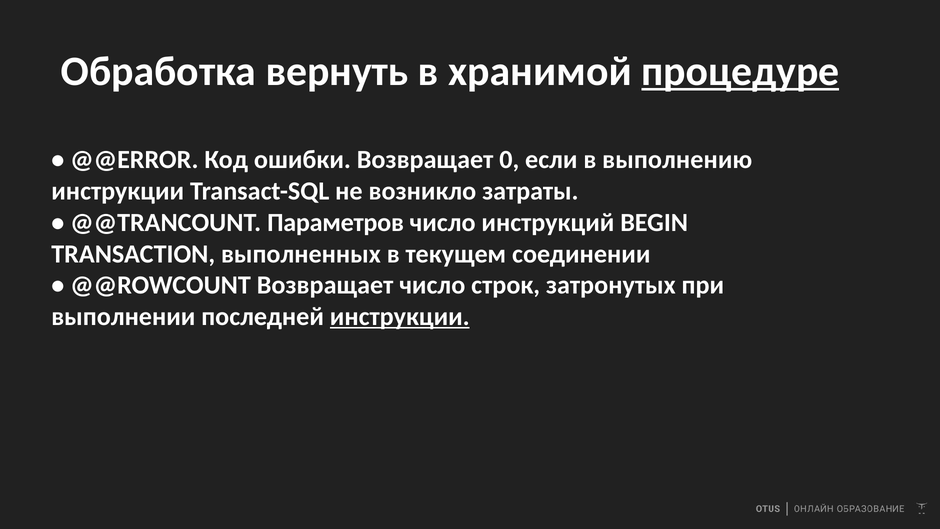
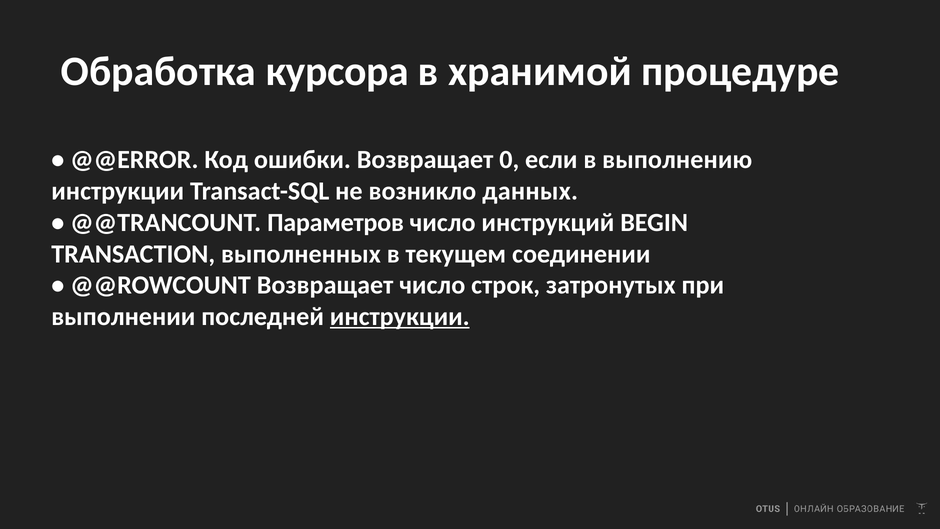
вернуть: вернуть -> курсора
процедуре underline: present -> none
затраты: затраты -> данных
